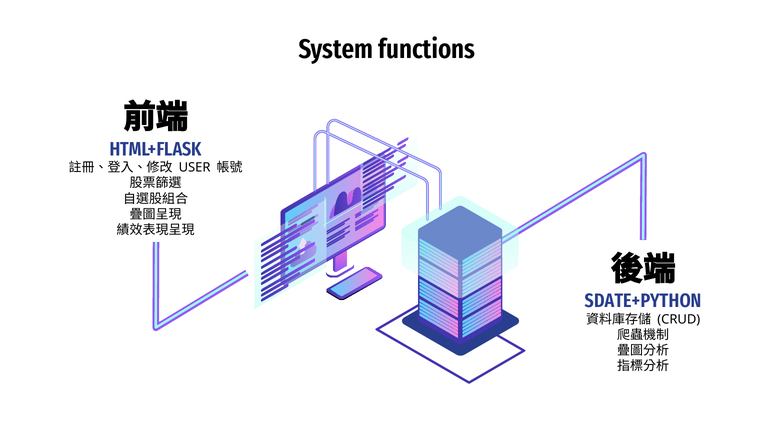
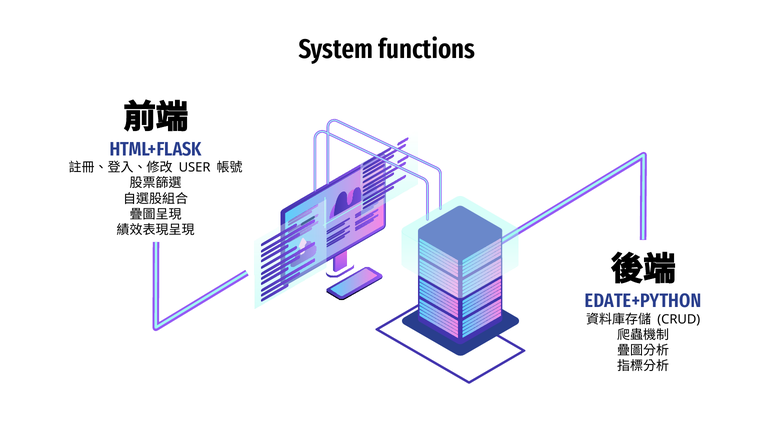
SDATE+PYTHON: SDATE+PYTHON -> EDATE+PYTHON
